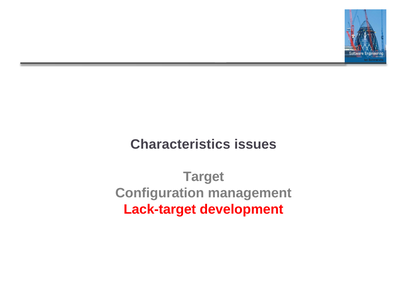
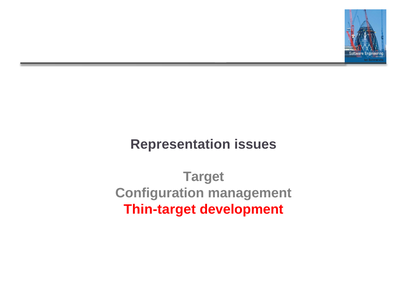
Characteristics: Characteristics -> Representation
Lack-target: Lack-target -> Thin-target
